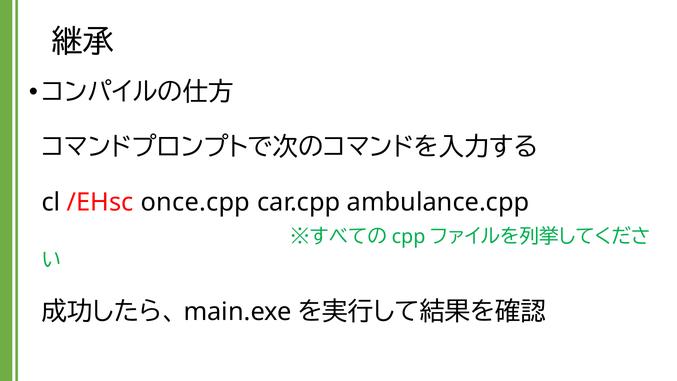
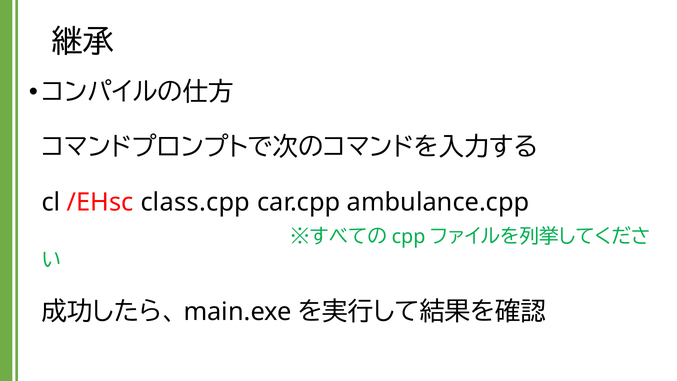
once.cpp: once.cpp -> class.cpp
